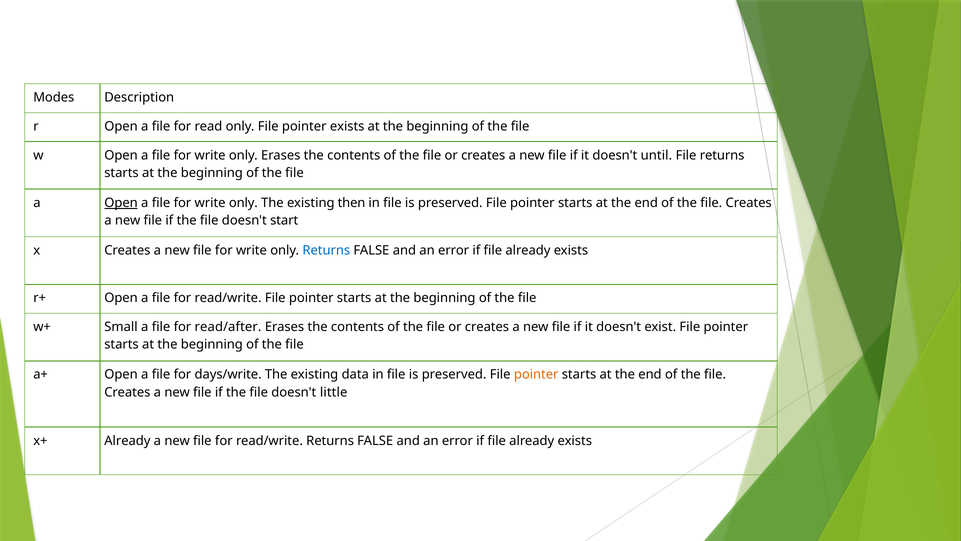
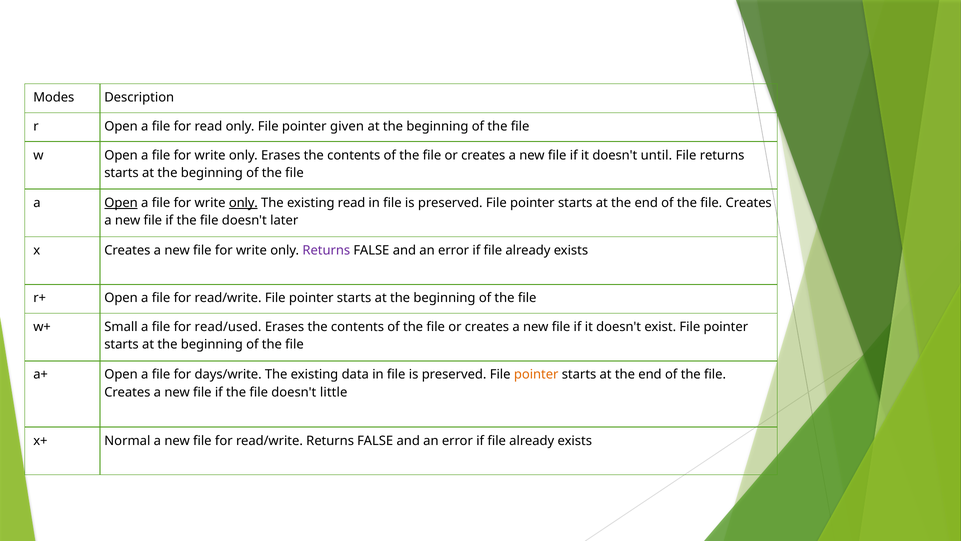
pointer exists: exists -> given
only at (243, 203) underline: none -> present
existing then: then -> read
start: start -> later
Returns at (326, 250) colour: blue -> purple
read/after: read/after -> read/used
x+ Already: Already -> Normal
